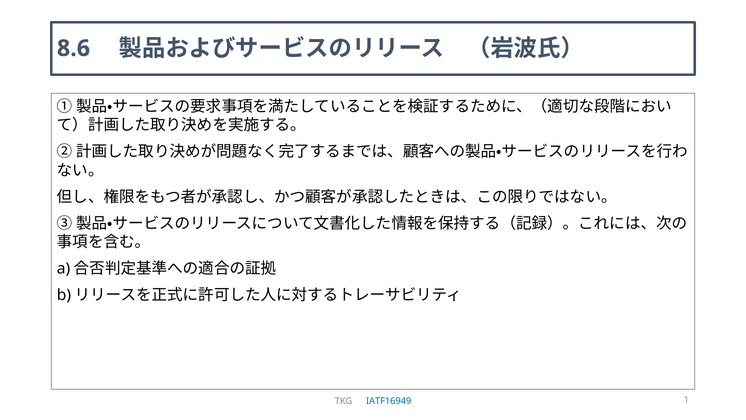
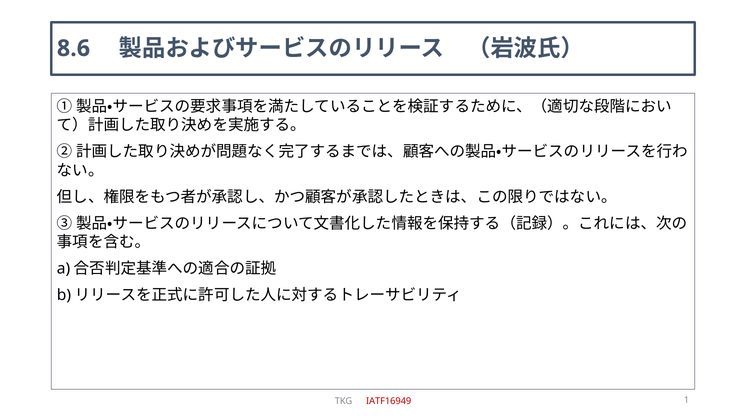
IATF16949 colour: blue -> red
